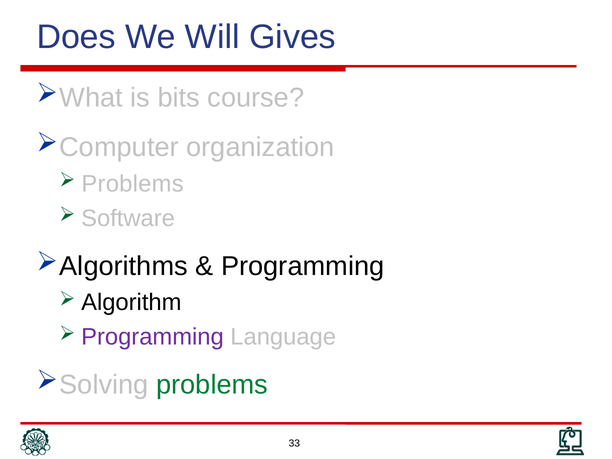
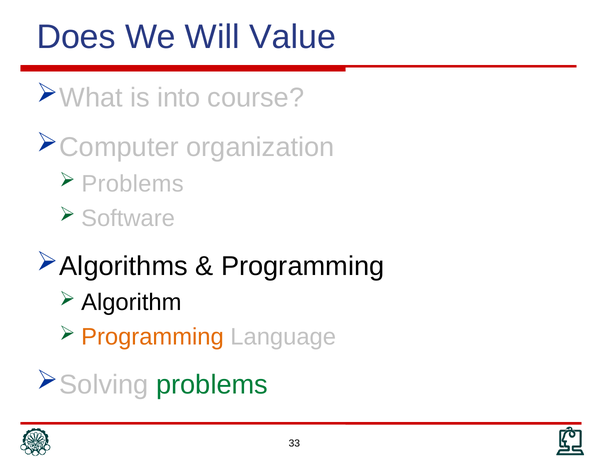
Gives: Gives -> Value
bits: bits -> into
Programming at (152, 337) colour: purple -> orange
